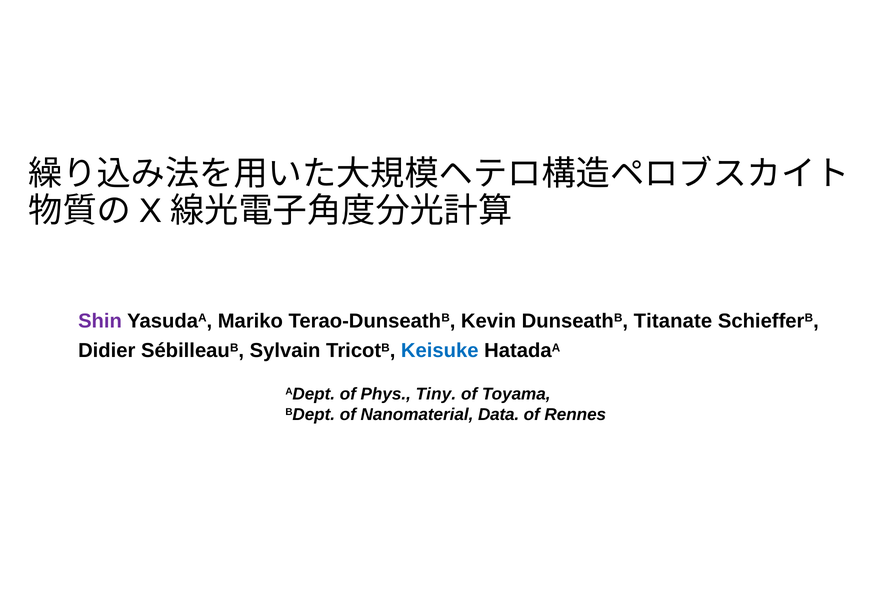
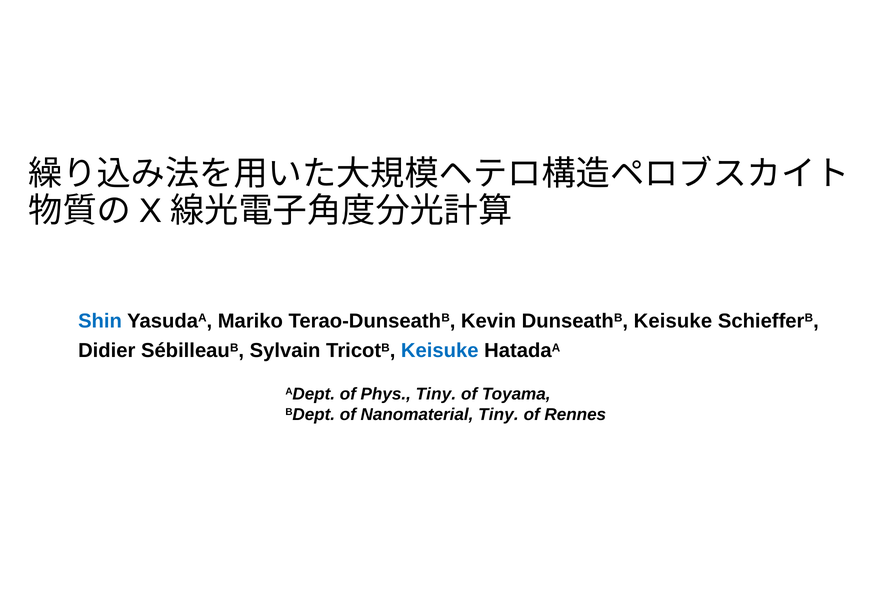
Shin colour: purple -> blue
DunseathB Titanate: Titanate -> Keisuke
Nanomaterial Data: Data -> Tiny
